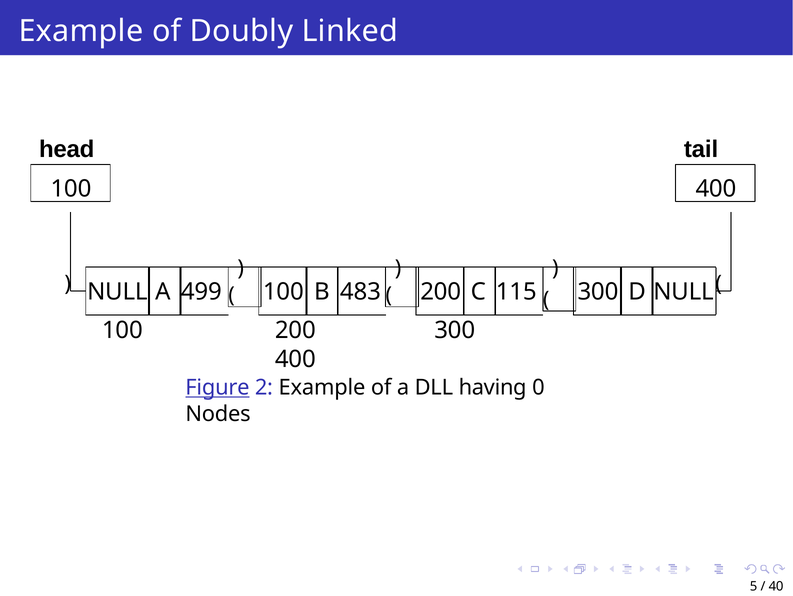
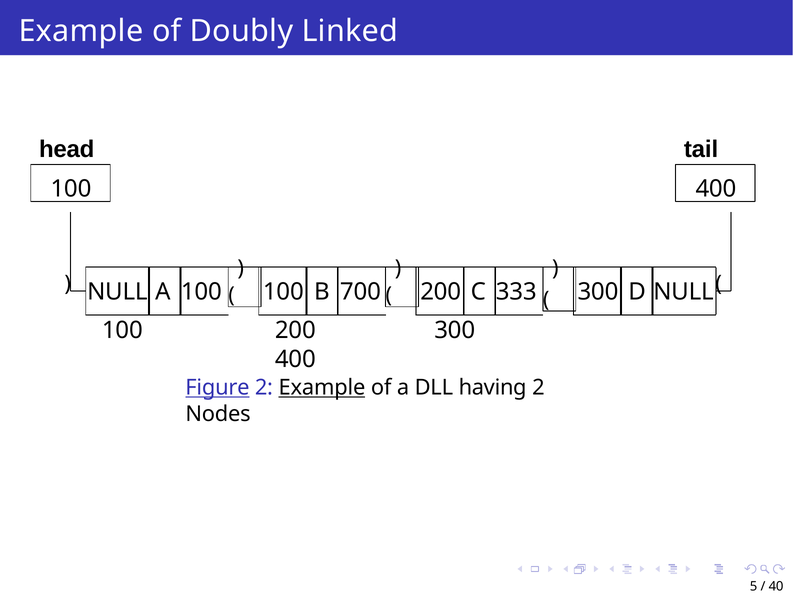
A 499: 499 -> 100
483: 483 -> 700
115: 115 -> 333
Example at (322, 387) underline: none -> present
having 0: 0 -> 2
